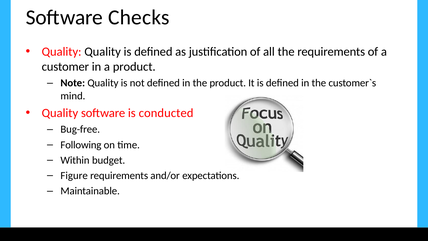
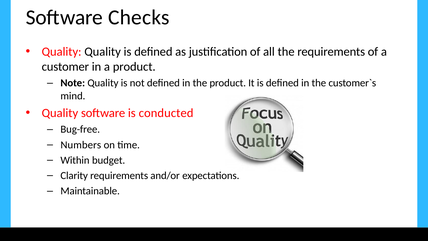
Following: Following -> Numbers
Figure: Figure -> Clarity
